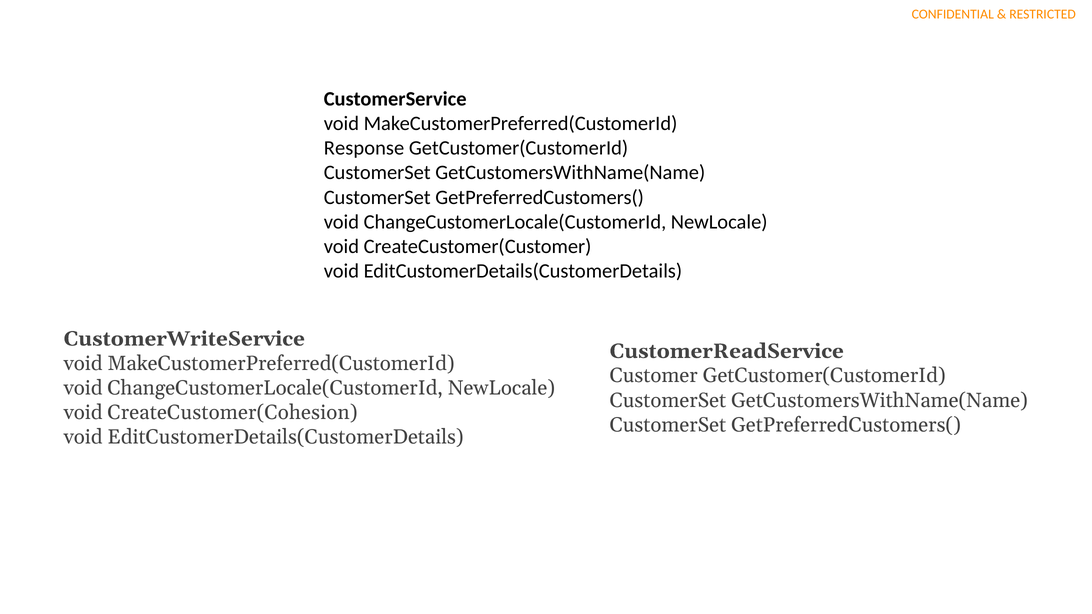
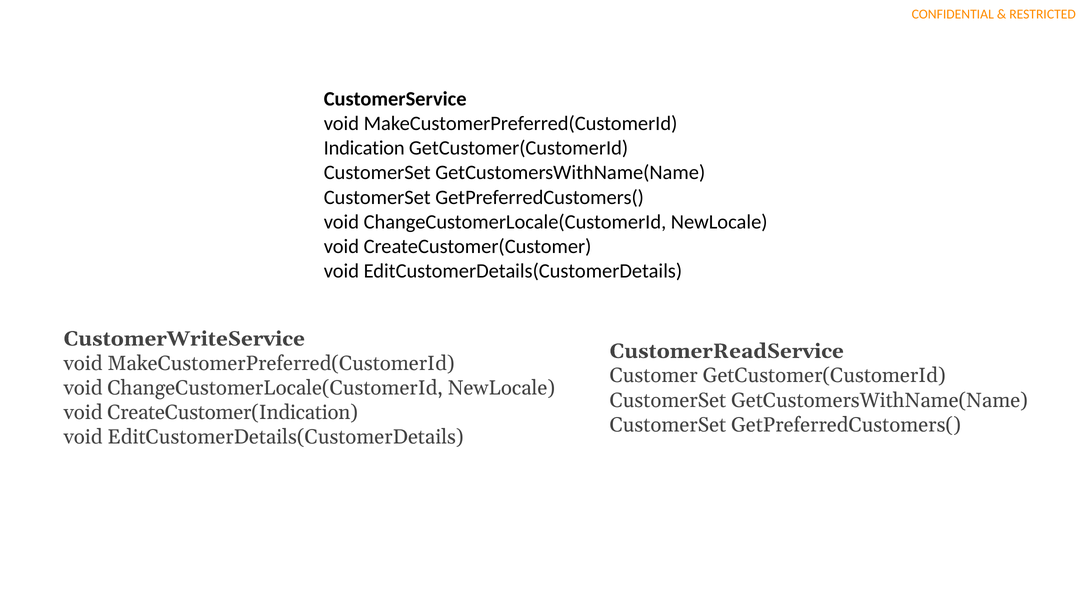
Response: Response -> Indication
CreateCustomer(Cohesion: CreateCustomer(Cohesion -> CreateCustomer(Indication
